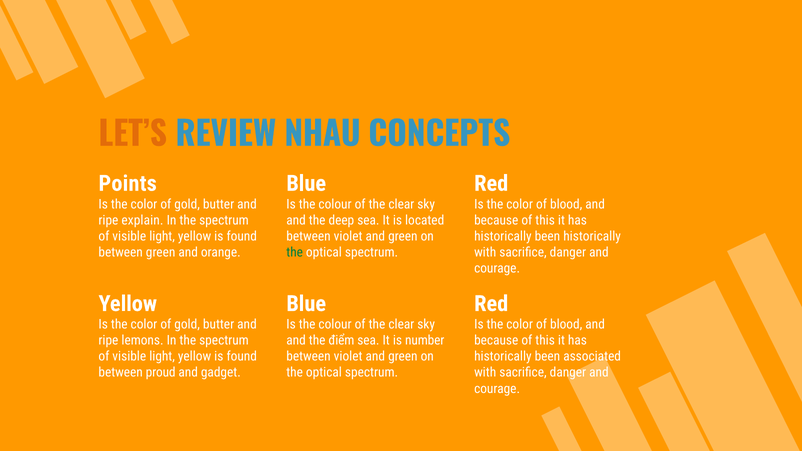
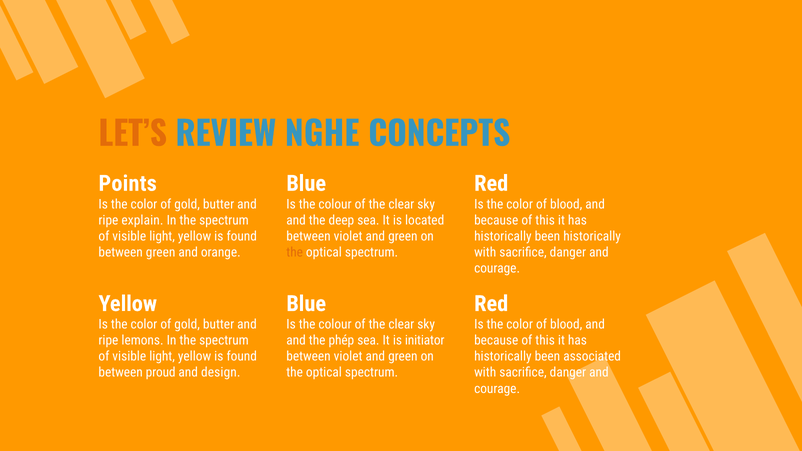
NHAU: NHAU -> NGHE
the at (295, 252) colour: green -> orange
điểm: điểm -> phép
number: number -> initiator
gadget: gadget -> design
